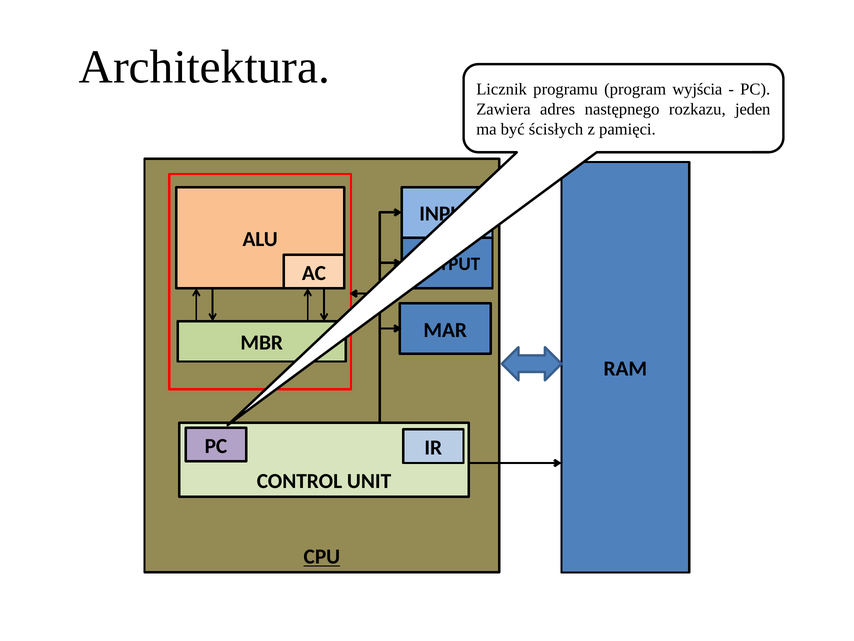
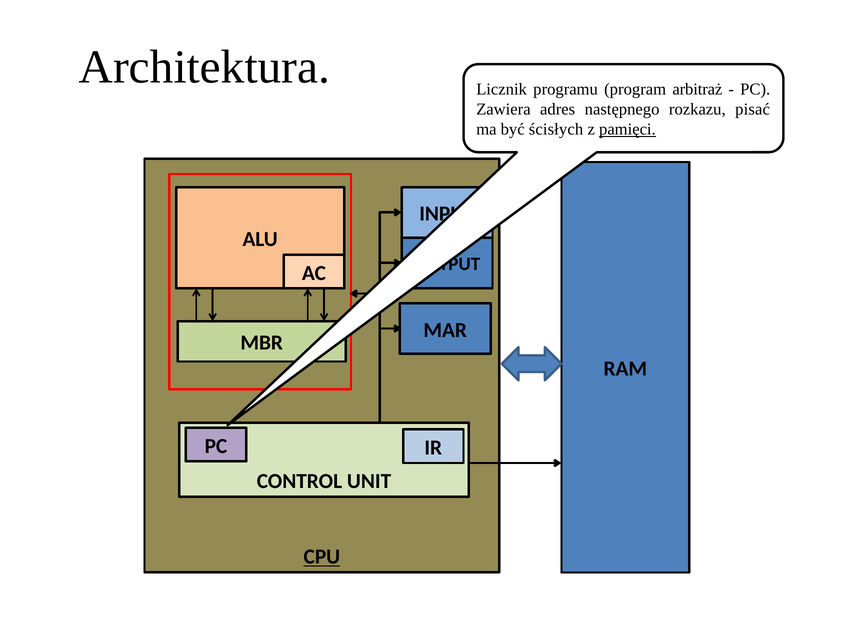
wyjścia: wyjścia -> arbitraż
jeden: jeden -> pisać
pamięci underline: none -> present
